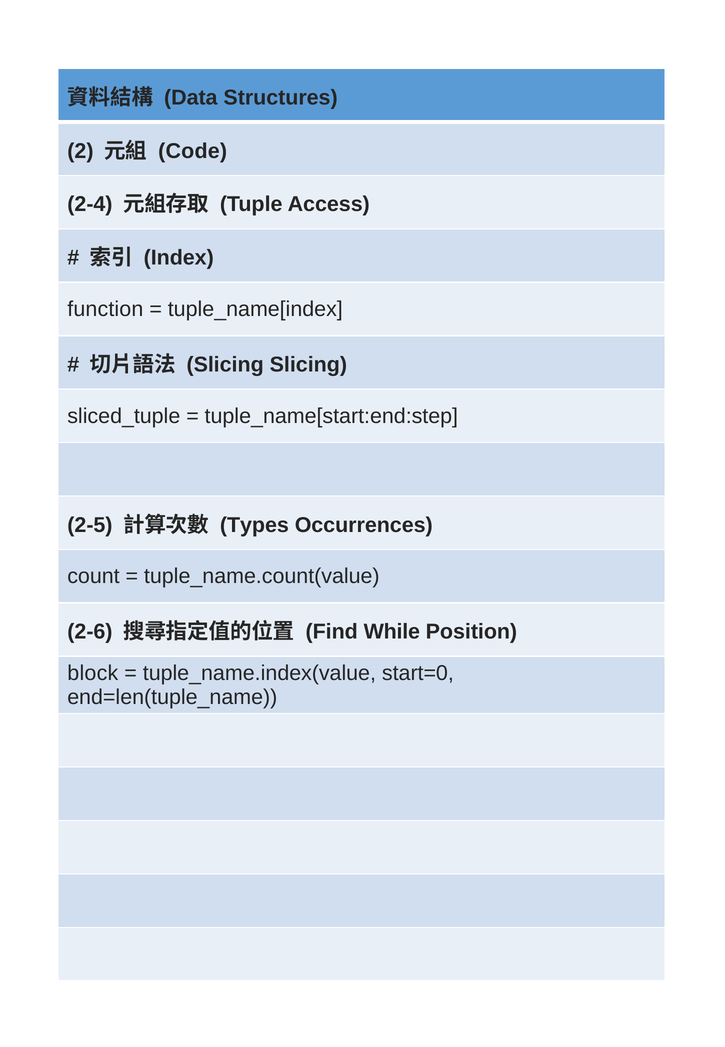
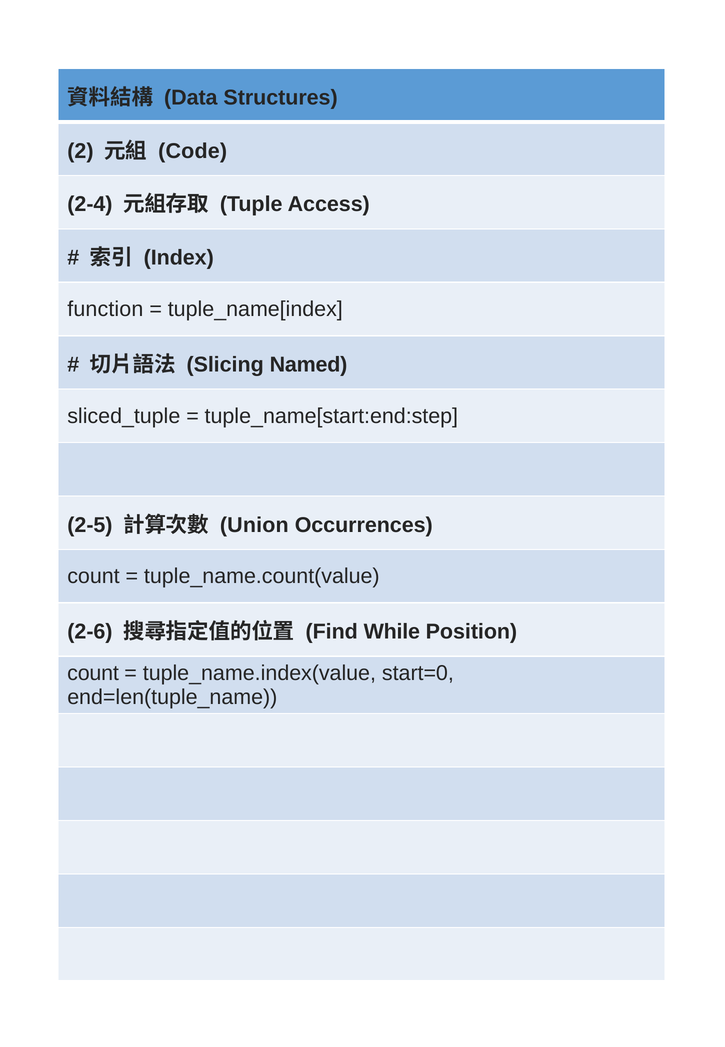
Slicing Slicing: Slicing -> Named
Types: Types -> Union
block at (93, 673): block -> count
